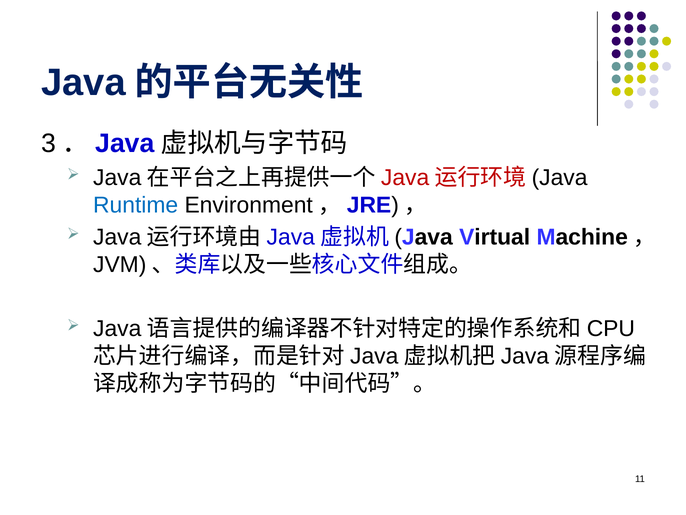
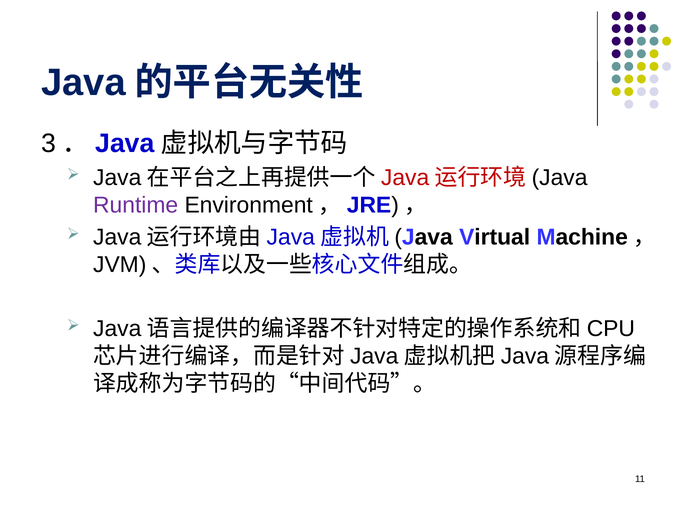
Runtime colour: blue -> purple
